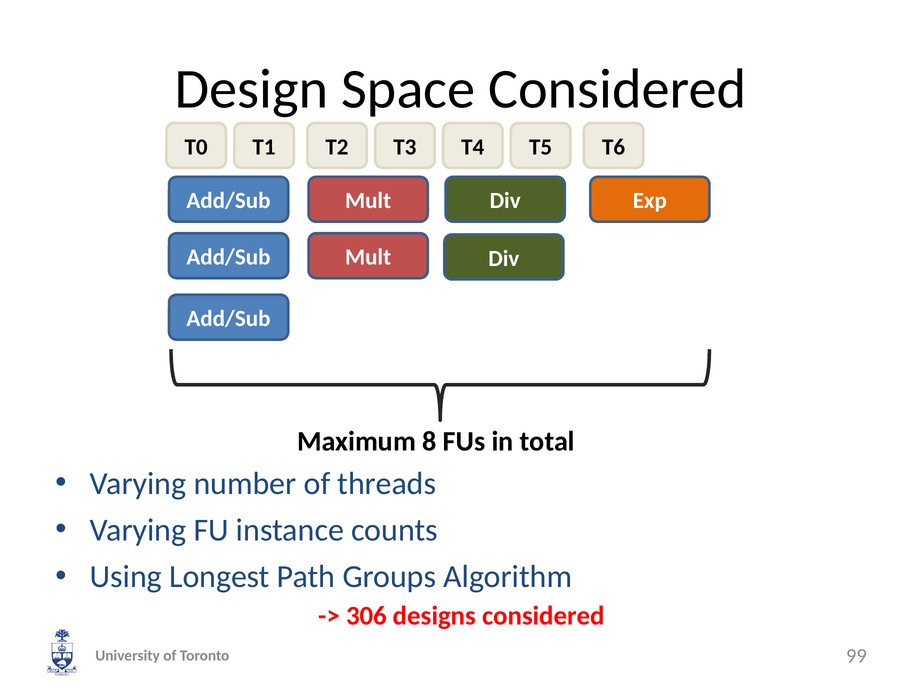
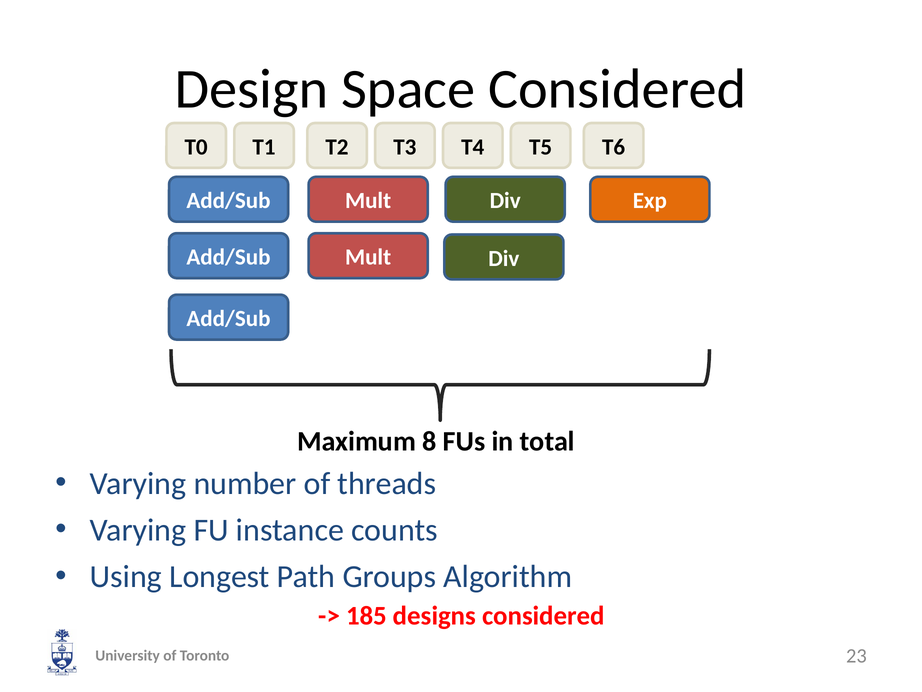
306: 306 -> 185
99: 99 -> 23
